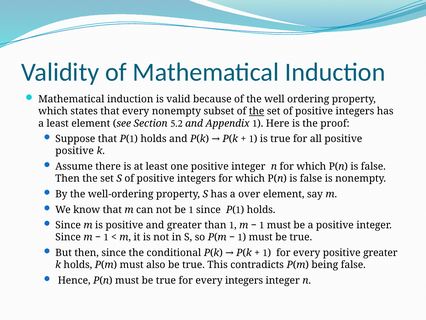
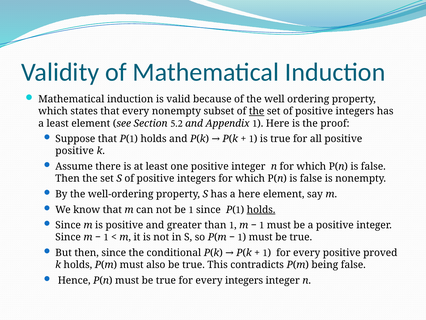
a over: over -> here
holds at (261, 209) underline: none -> present
positive greater: greater -> proved
